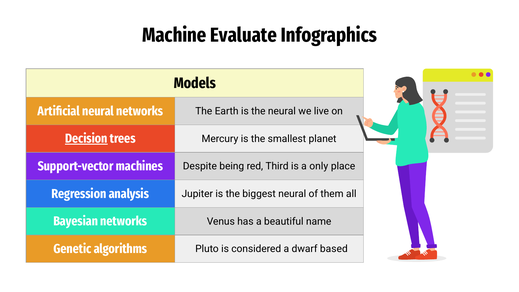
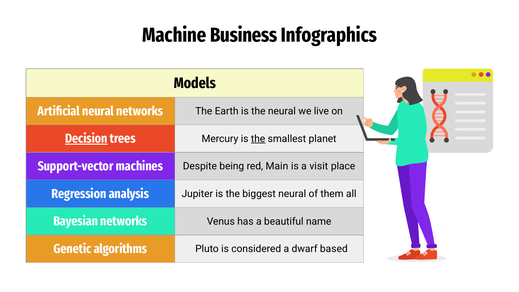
Evaluate: Evaluate -> Business
the at (258, 139) underline: none -> present
Third: Third -> Main
only: only -> visit
